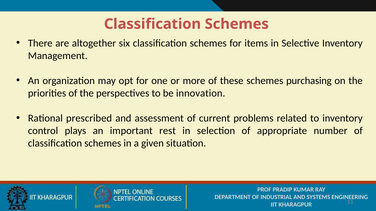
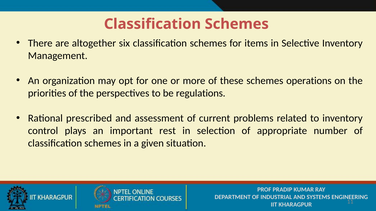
purchasing: purchasing -> operations
innovation: innovation -> regulations
